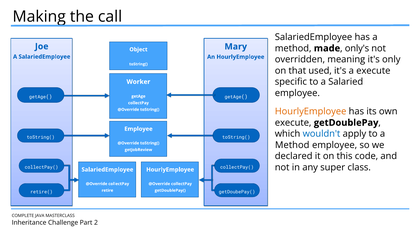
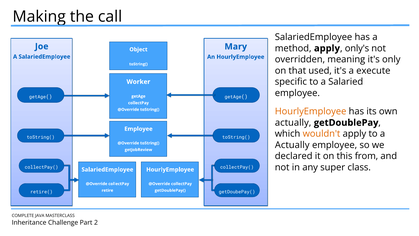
method made: made -> apply
execute at (293, 123): execute -> actually
wouldn't colour: blue -> orange
Method at (292, 145): Method -> Actually
code: code -> from
